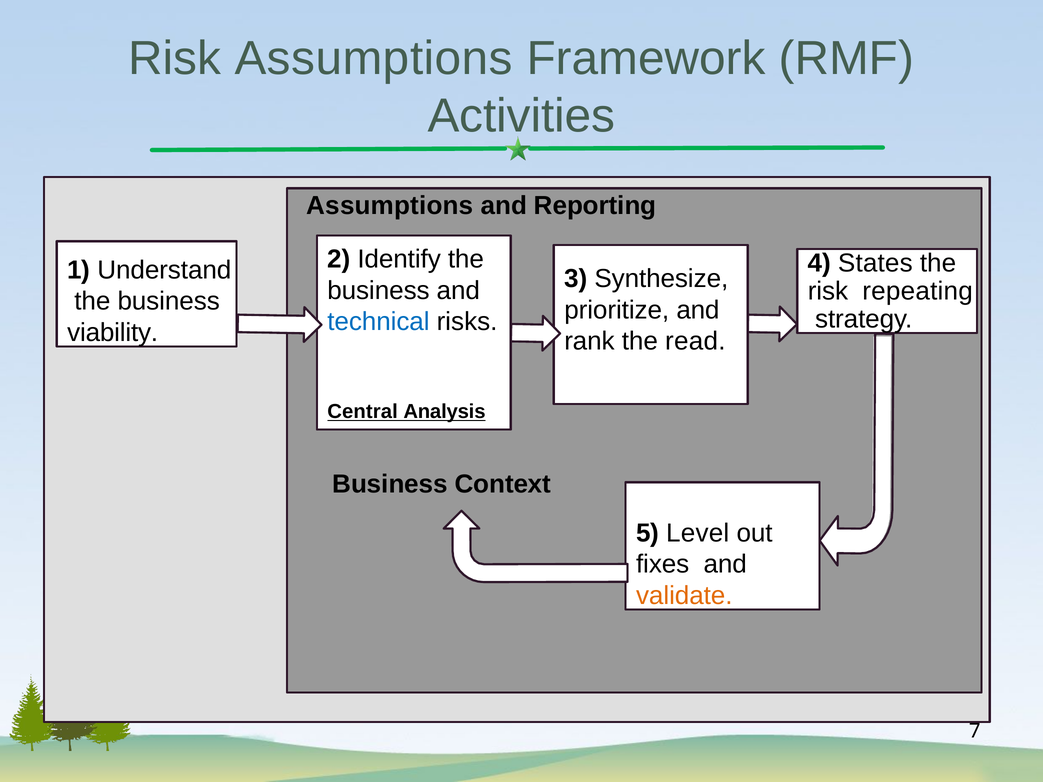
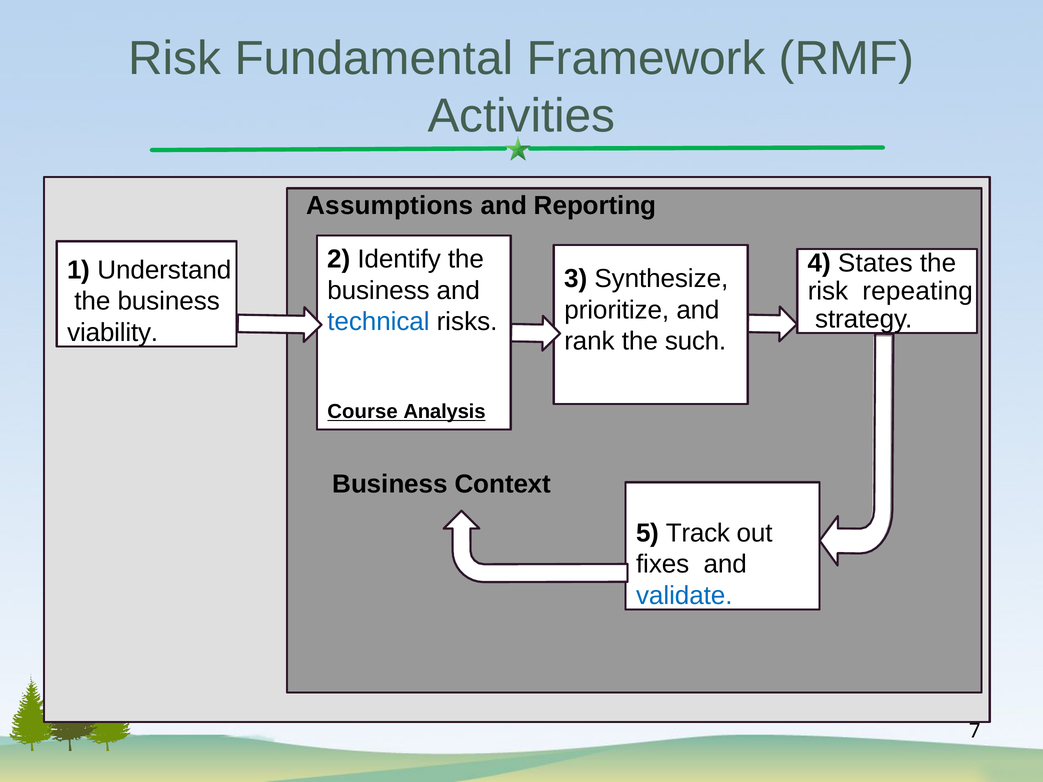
Risk Assumptions: Assumptions -> Fundamental
read: read -> such
Central: Central -> Course
Level: Level -> Track
validate colour: orange -> blue
